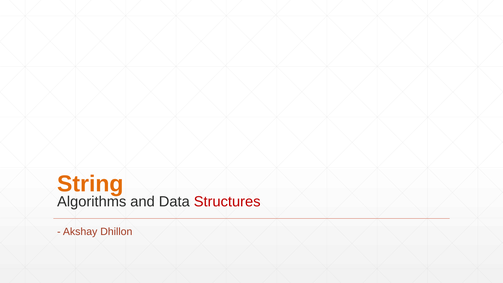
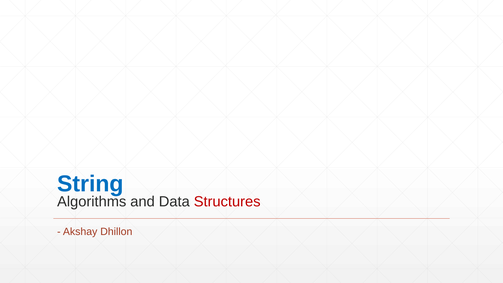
String colour: orange -> blue
